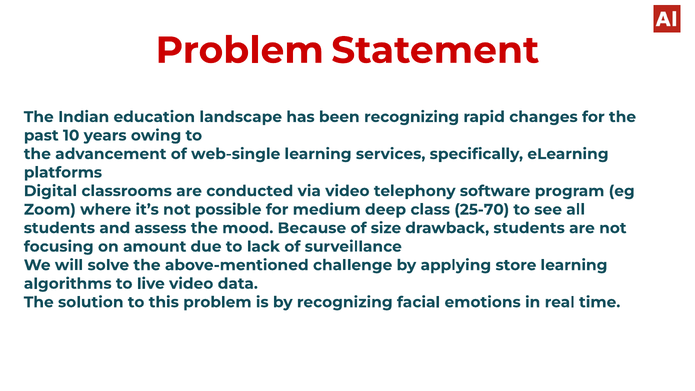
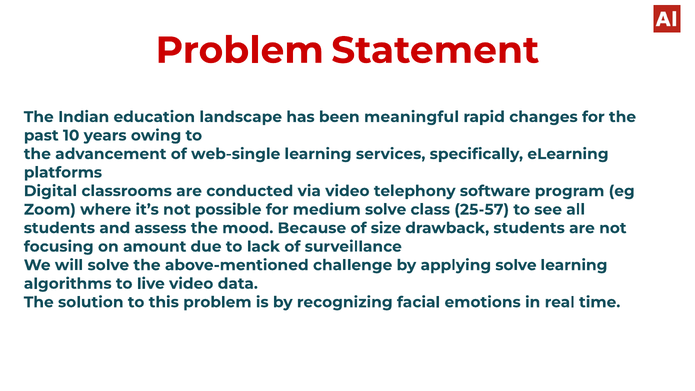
been recognizing: recognizing -> meaningful
medium deep: deep -> solve
25-70: 25-70 -> 25-57
applying store: store -> solve
